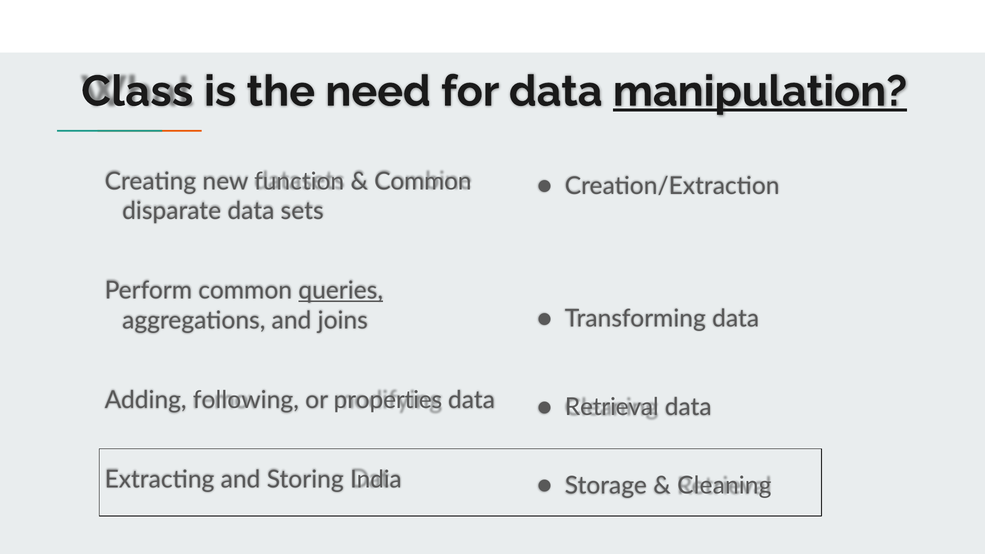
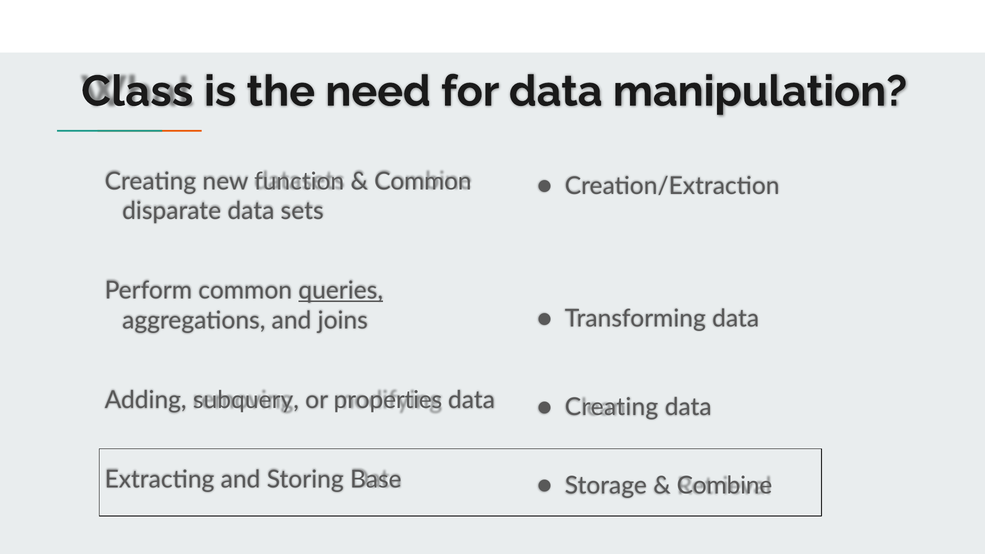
manipulation underline: present -> none
following: following -> subquery
Retrieval at (612, 407): Retrieval -> Creating
India: India -> Base
Cleaning: Cleaning -> Combine
